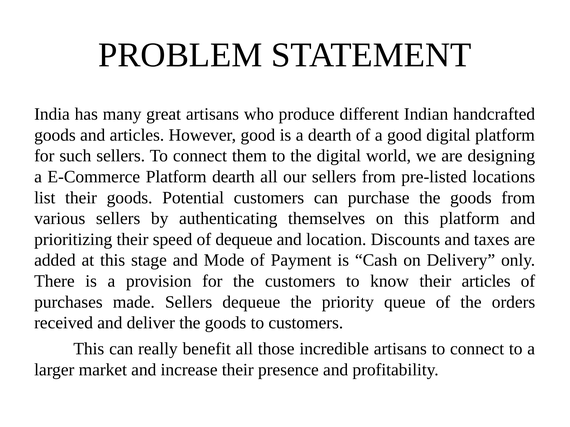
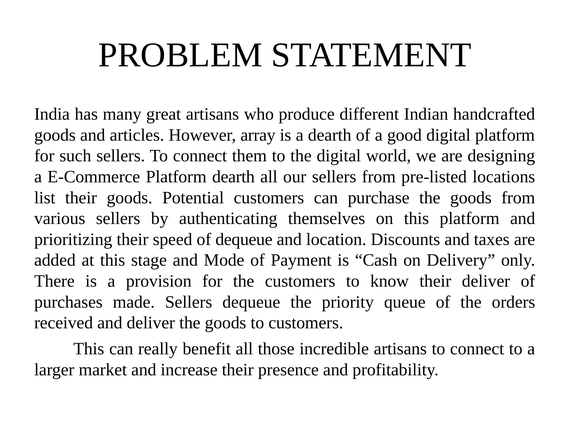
However good: good -> array
their articles: articles -> deliver
